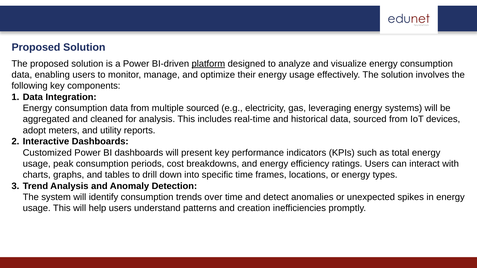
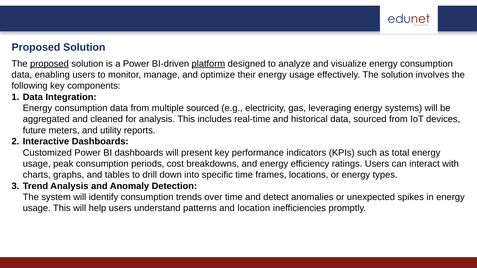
proposed at (49, 64) underline: none -> present
adopt: adopt -> future
creation: creation -> location
